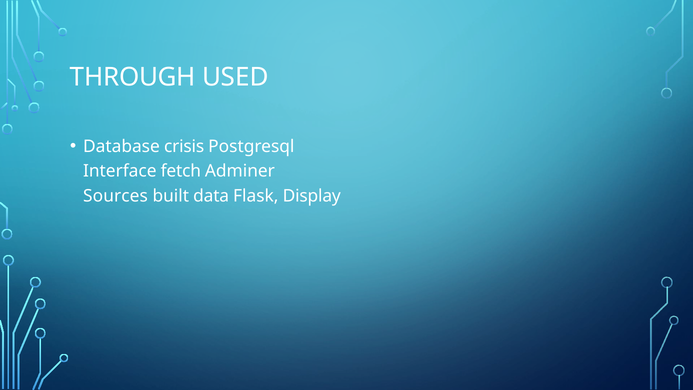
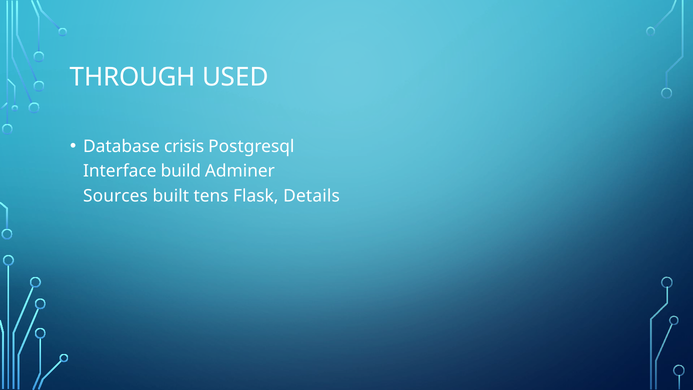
fetch: fetch -> build
data: data -> tens
Display: Display -> Details
